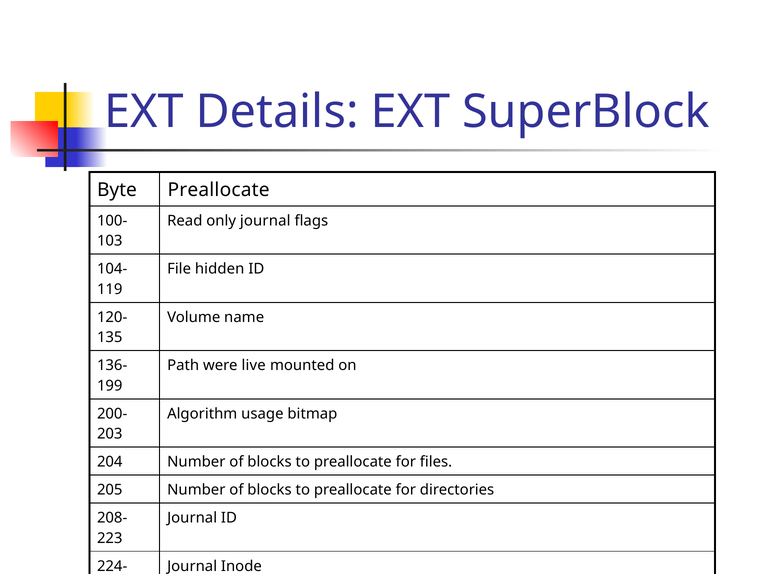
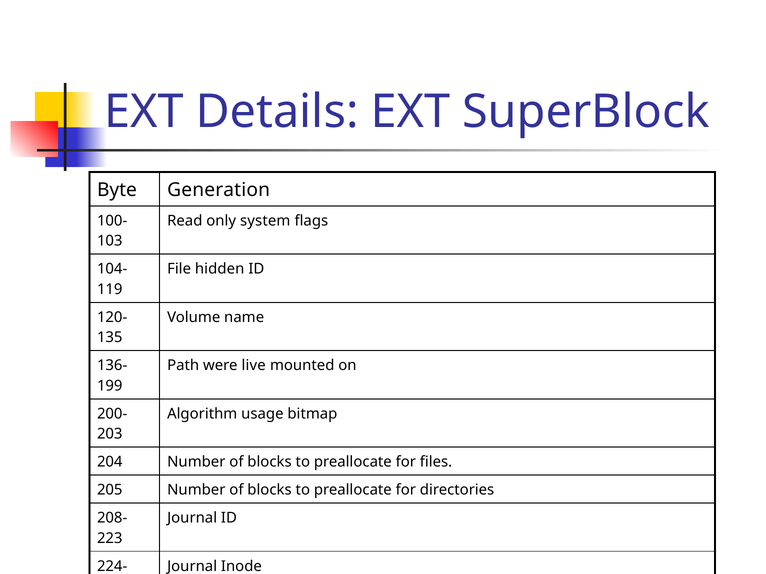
Byte Preallocate: Preallocate -> Generation
only journal: journal -> system
